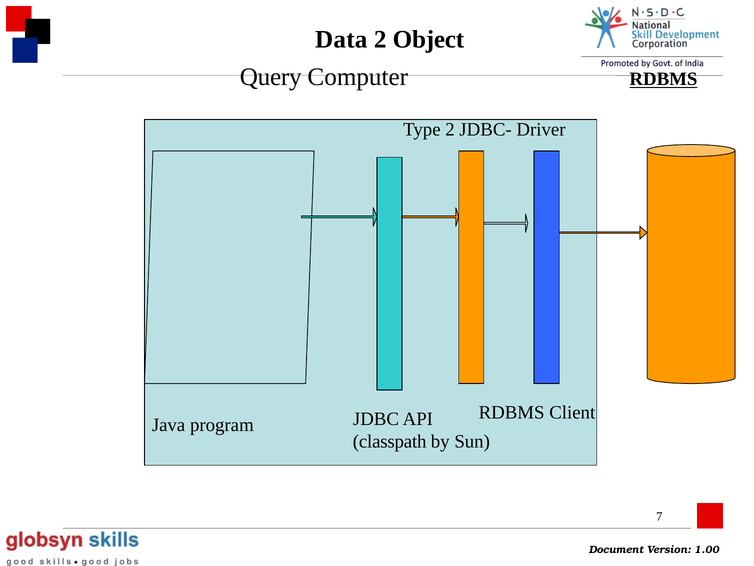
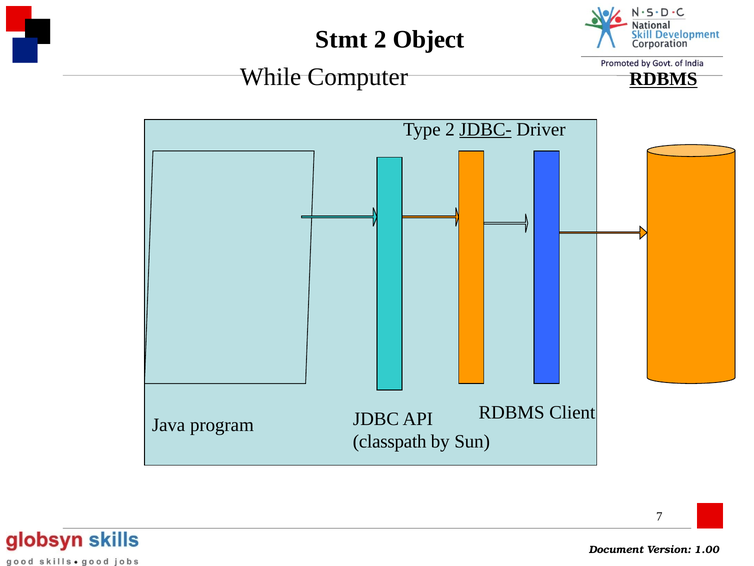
Data: Data -> Stmt
Query: Query -> While
JDBC- underline: none -> present
